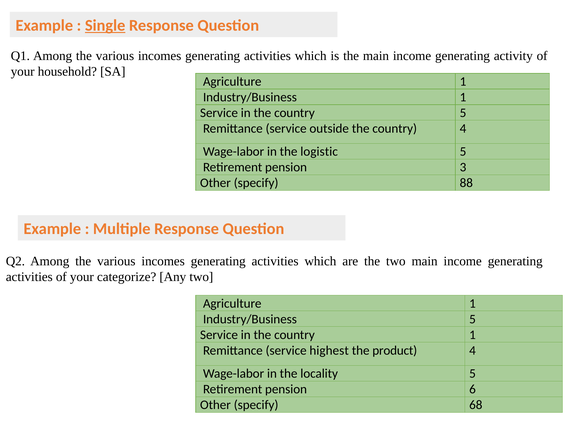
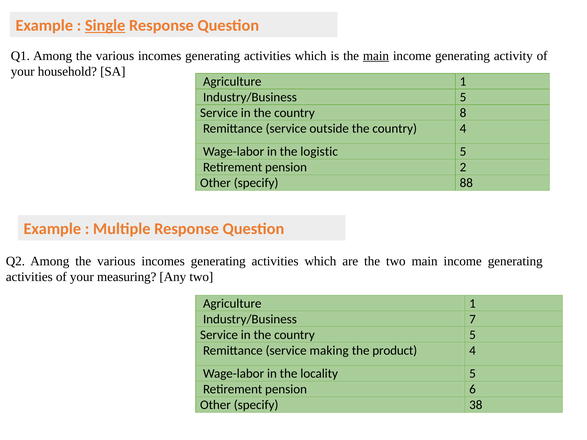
main at (376, 56) underline: none -> present
Industry/Business 1: 1 -> 5
country 5: 5 -> 8
3: 3 -> 2
categorize: categorize -> measuring
Industry/Business 5: 5 -> 7
country 1: 1 -> 5
highest: highest -> making
68: 68 -> 38
